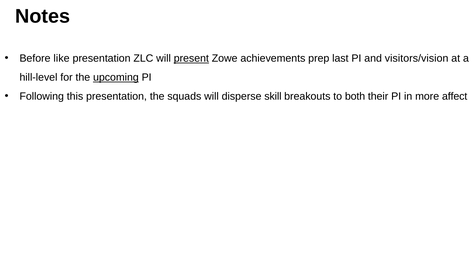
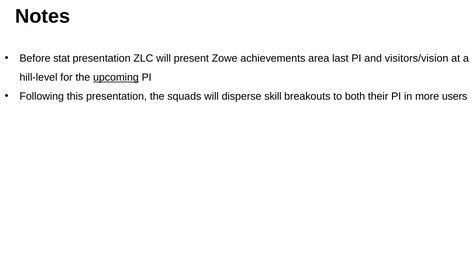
like: like -> stat
present underline: present -> none
prep: prep -> area
affect: affect -> users
